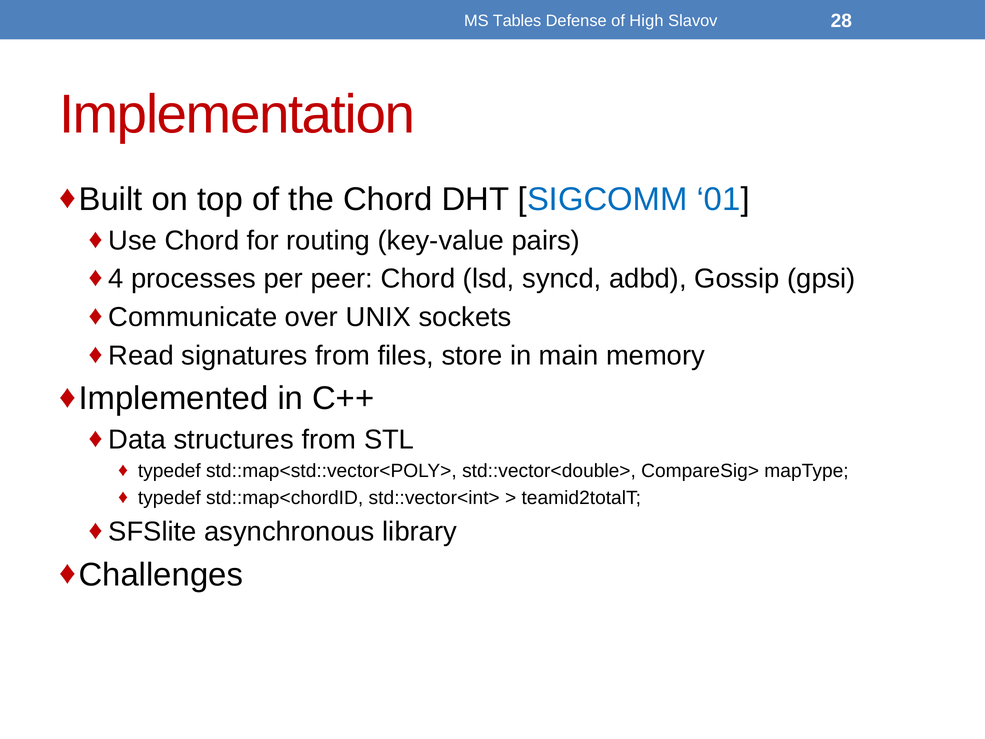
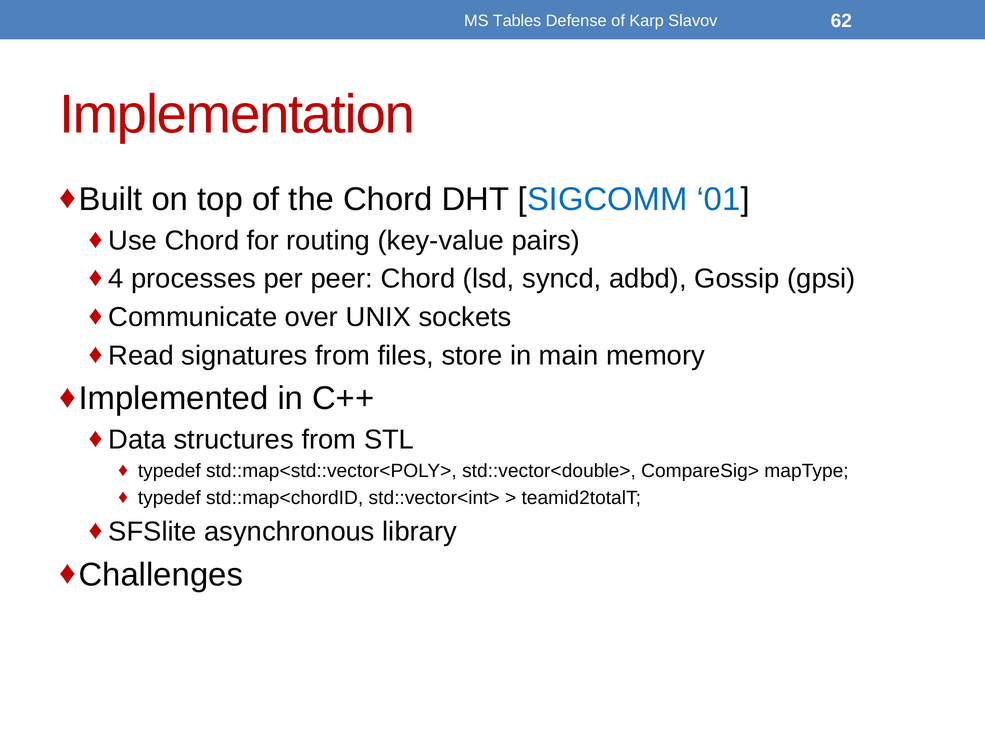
High: High -> Karp
28: 28 -> 62
